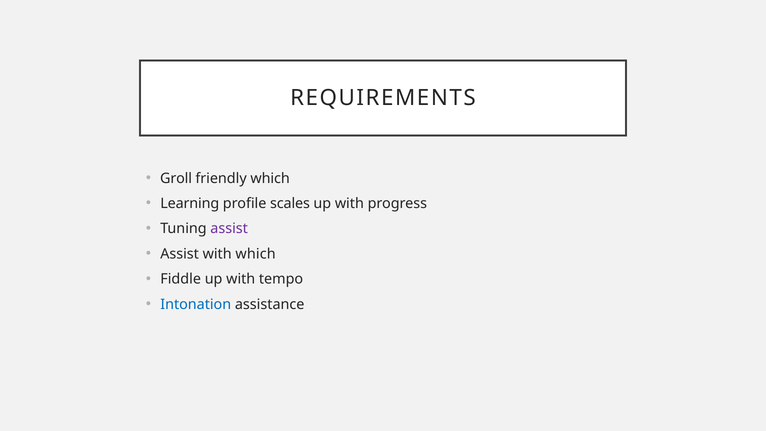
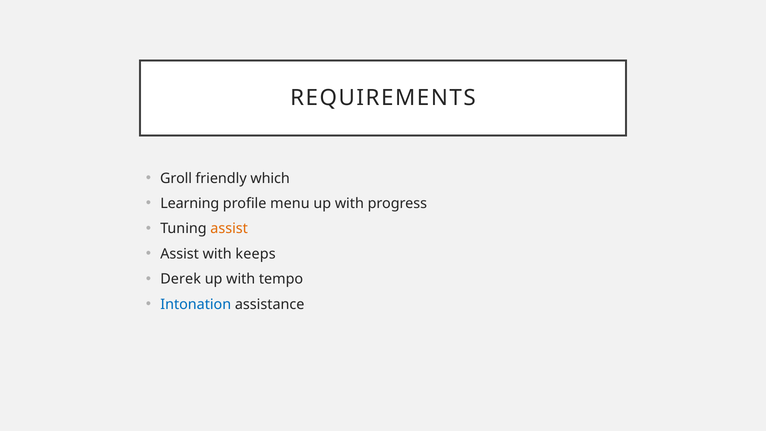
scales: scales -> menu
assist at (229, 229) colour: purple -> orange
with which: which -> keeps
Fiddle: Fiddle -> Derek
